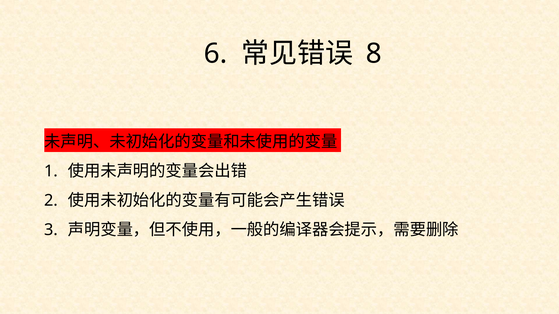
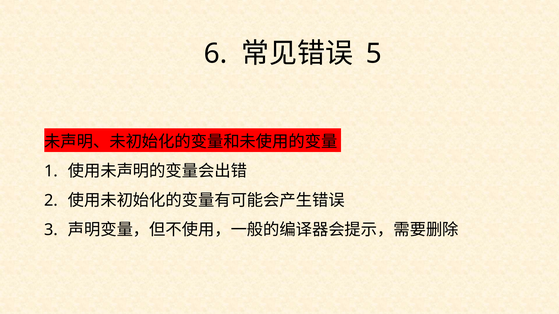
8: 8 -> 5
